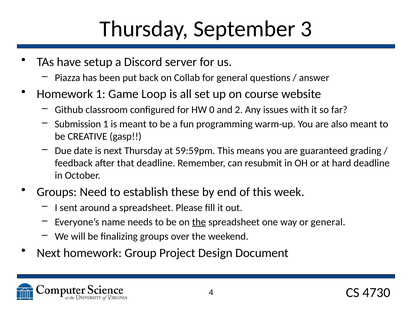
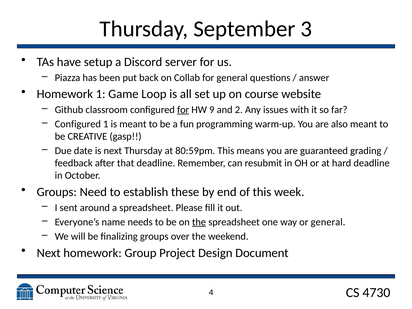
for at (183, 110) underline: none -> present
0: 0 -> 9
Submission at (78, 124): Submission -> Configured
59:59pm: 59:59pm -> 80:59pm
